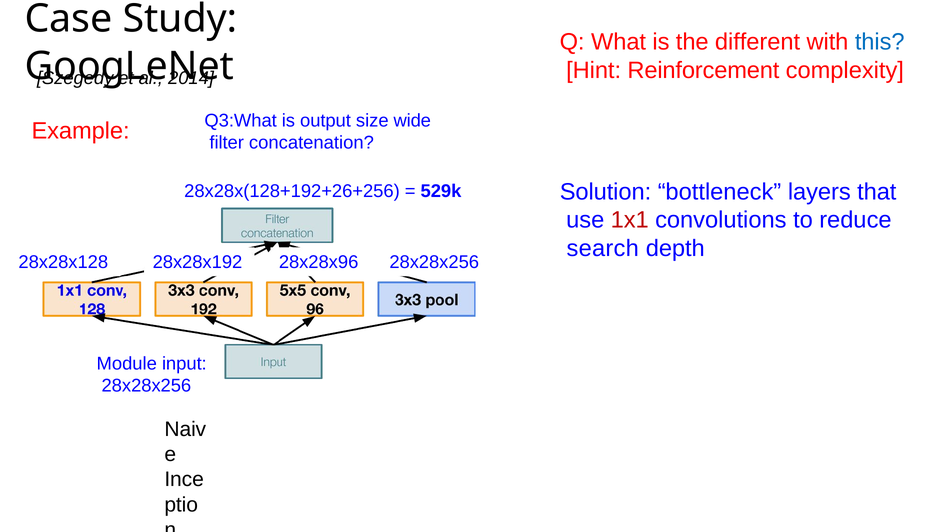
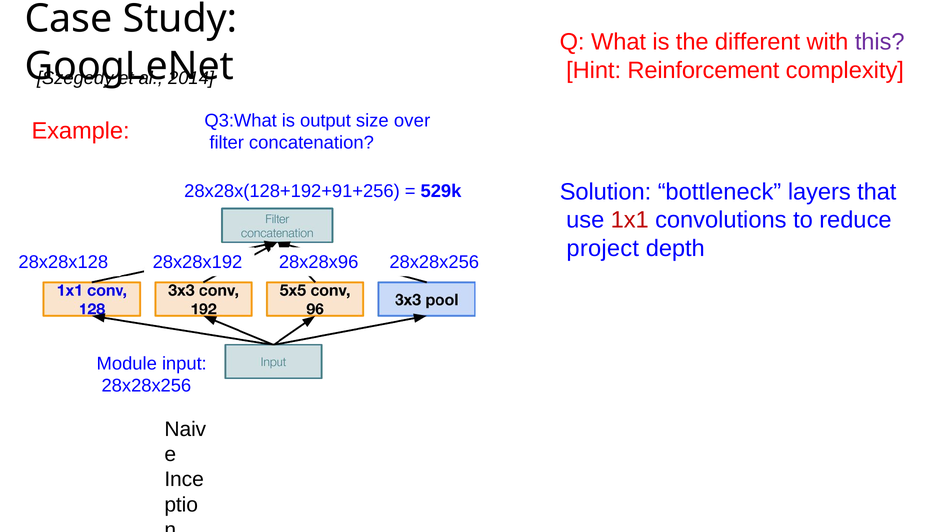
this colour: blue -> purple
wide: wide -> over
28x28x(128+192+26+256: 28x28x(128+192+26+256 -> 28x28x(128+192+91+256
search: search -> project
